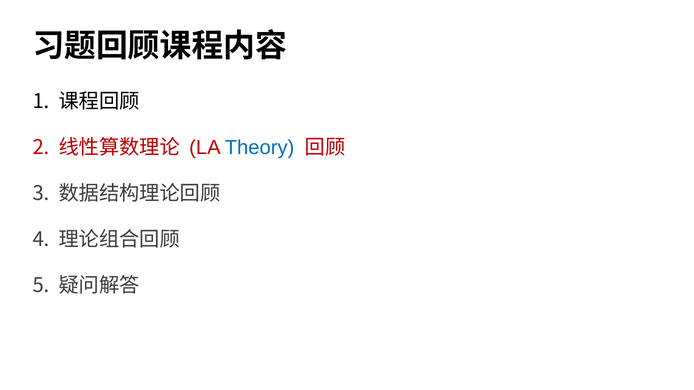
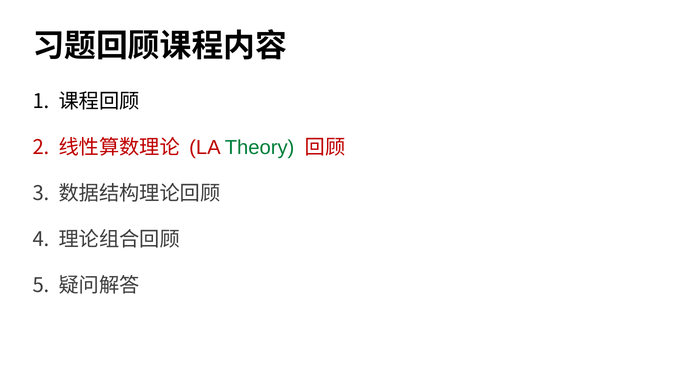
Theory colour: blue -> green
